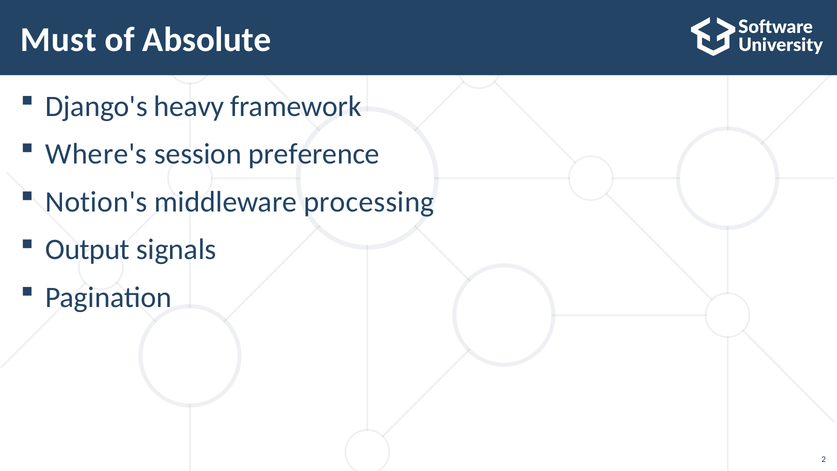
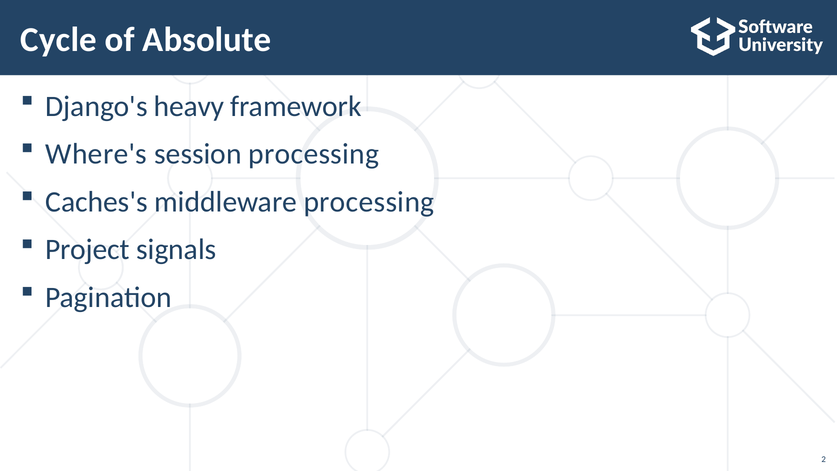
Must: Must -> Cycle
session preference: preference -> processing
Notion's: Notion's -> Caches's
Output: Output -> Project
